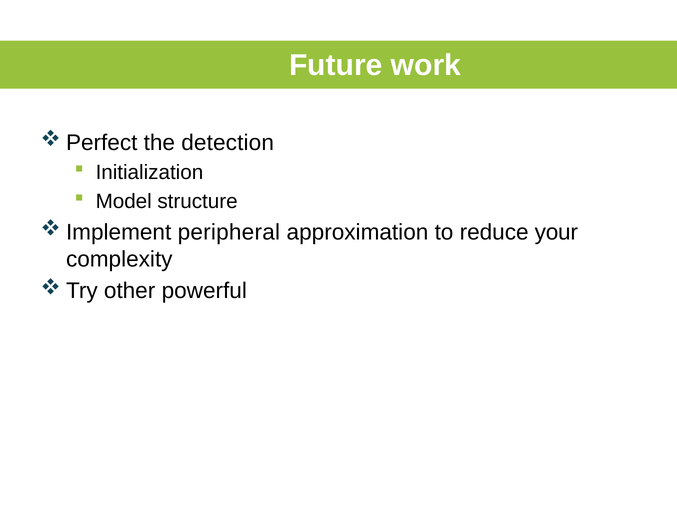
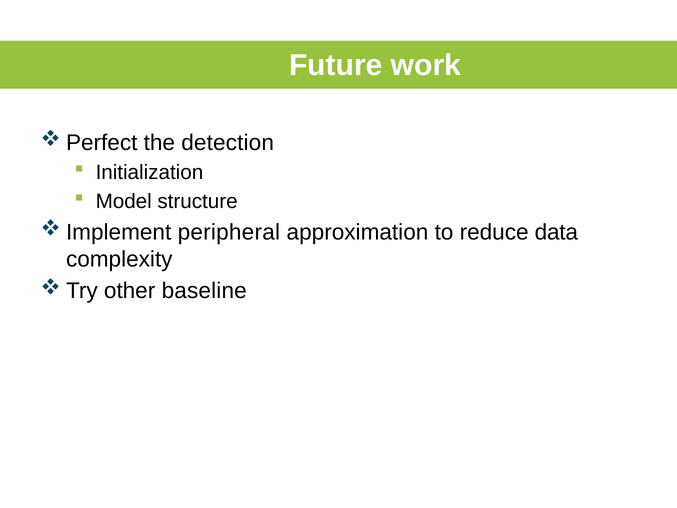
your: your -> data
powerful: powerful -> baseline
